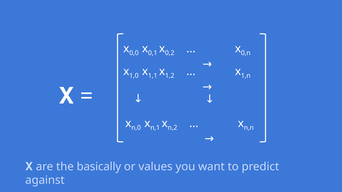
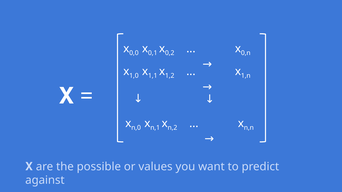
basically: basically -> possible
